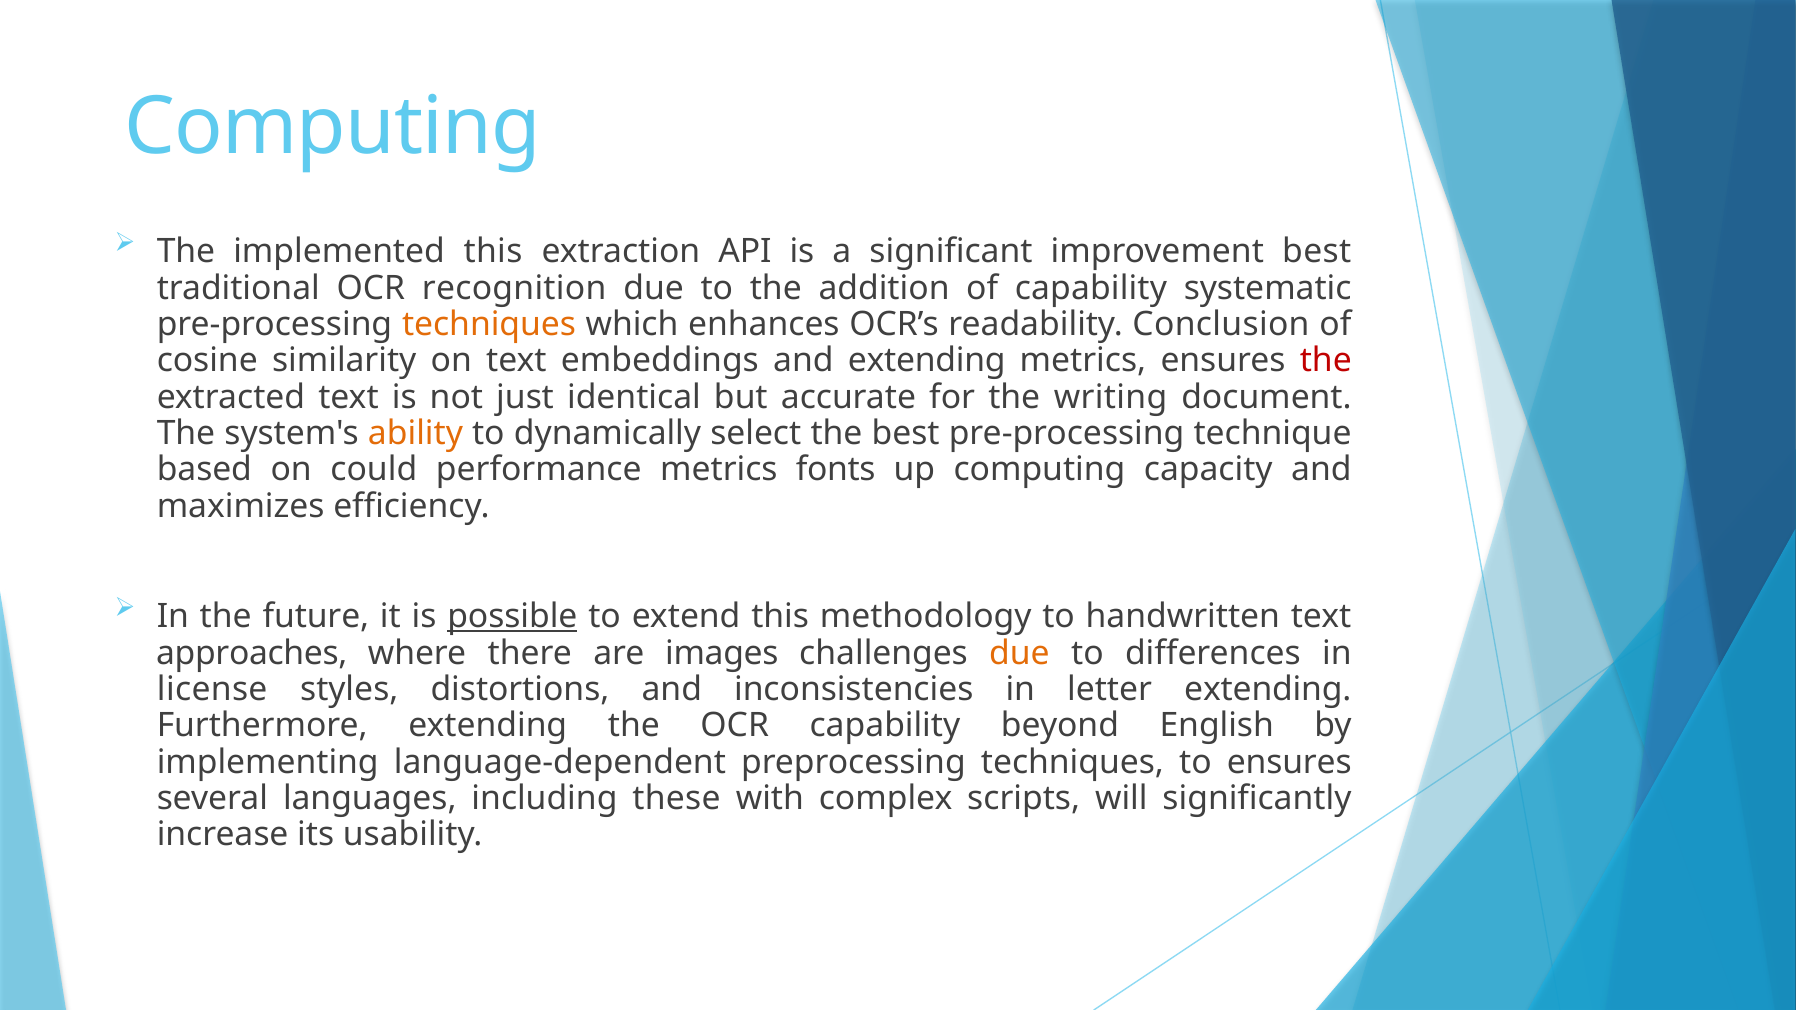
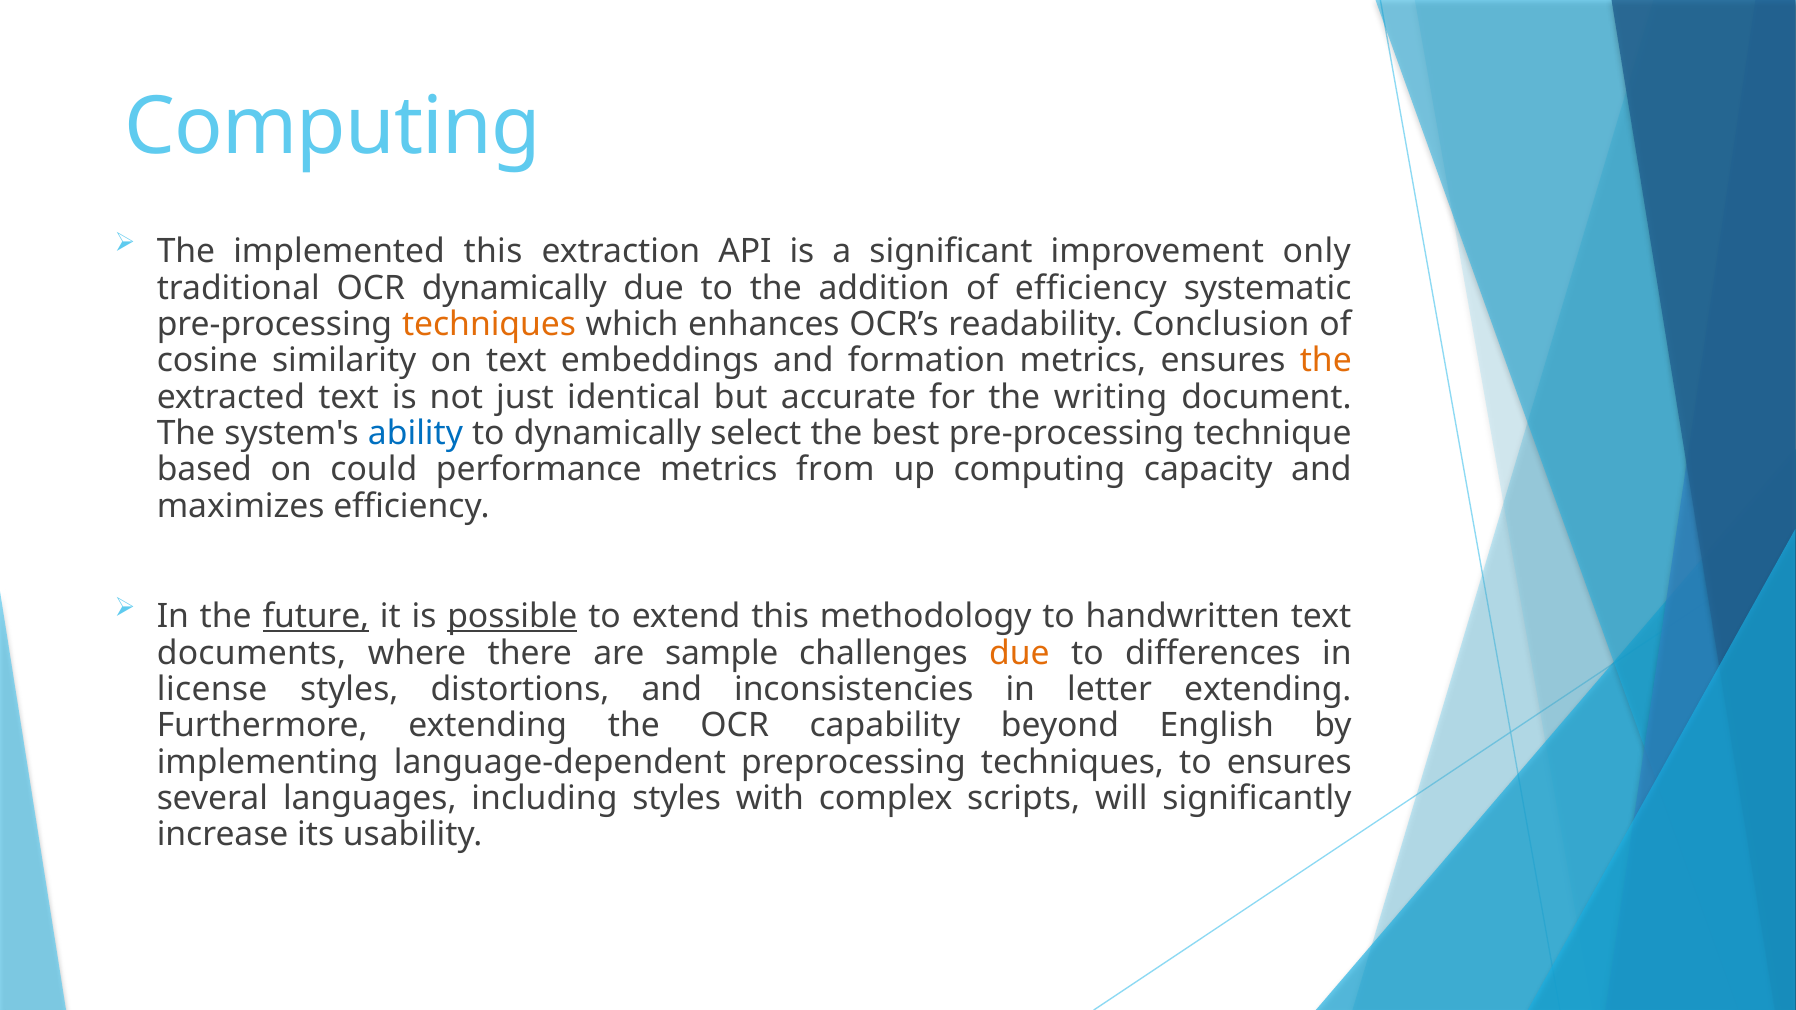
improvement best: best -> only
OCR recognition: recognition -> dynamically
of capability: capability -> efficiency
and extending: extending -> formation
the at (1326, 361) colour: red -> orange
ability colour: orange -> blue
fonts: fonts -> from
future underline: none -> present
approaches: approaches -> documents
images: images -> sample
including these: these -> styles
